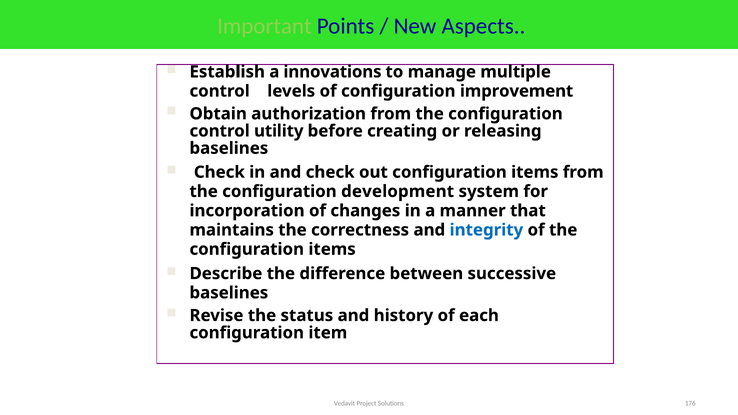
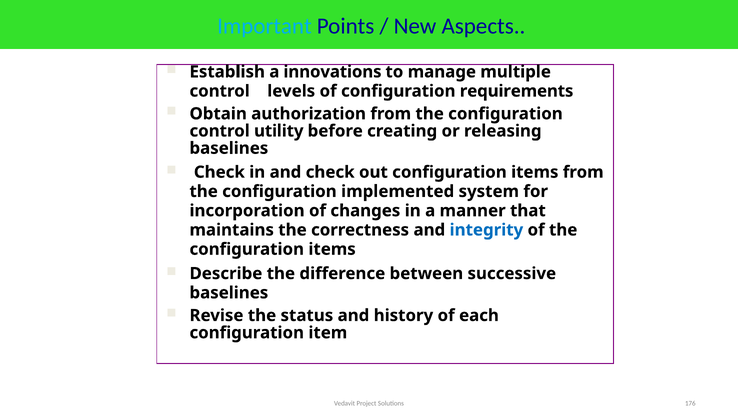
Important colour: light green -> light blue
improvement: improvement -> requirements
development: development -> implemented
